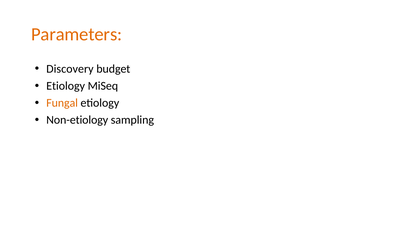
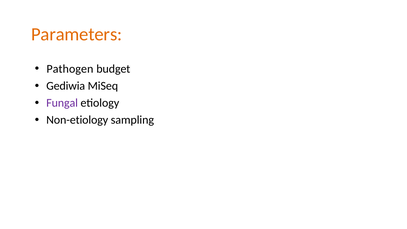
Discovery: Discovery -> Pathogen
Etiology at (66, 86): Etiology -> Gediwia
Fungal colour: orange -> purple
